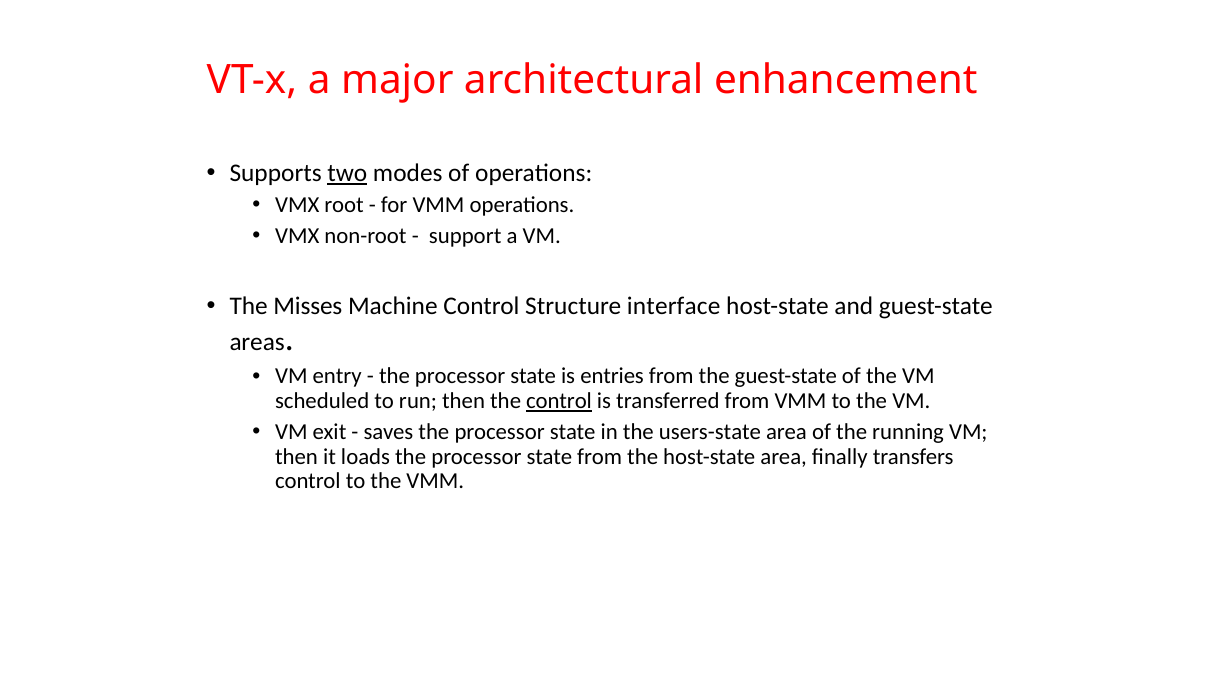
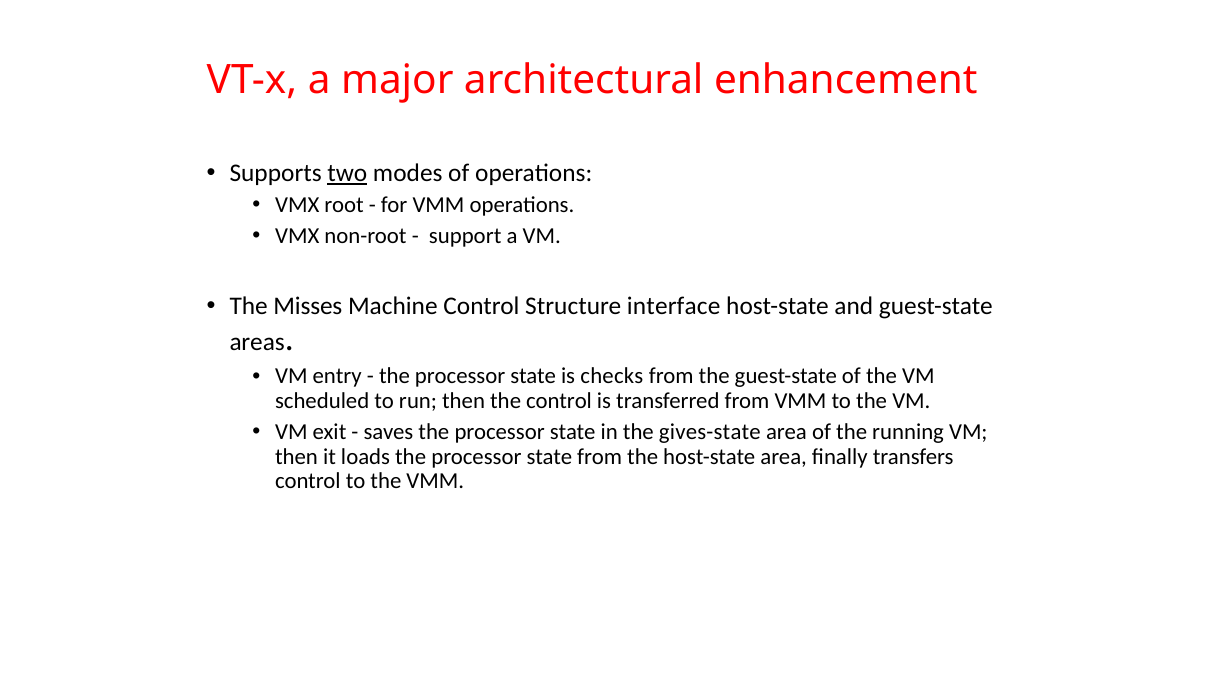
entries: entries -> checks
control at (559, 401) underline: present -> none
users-state: users-state -> gives-state
